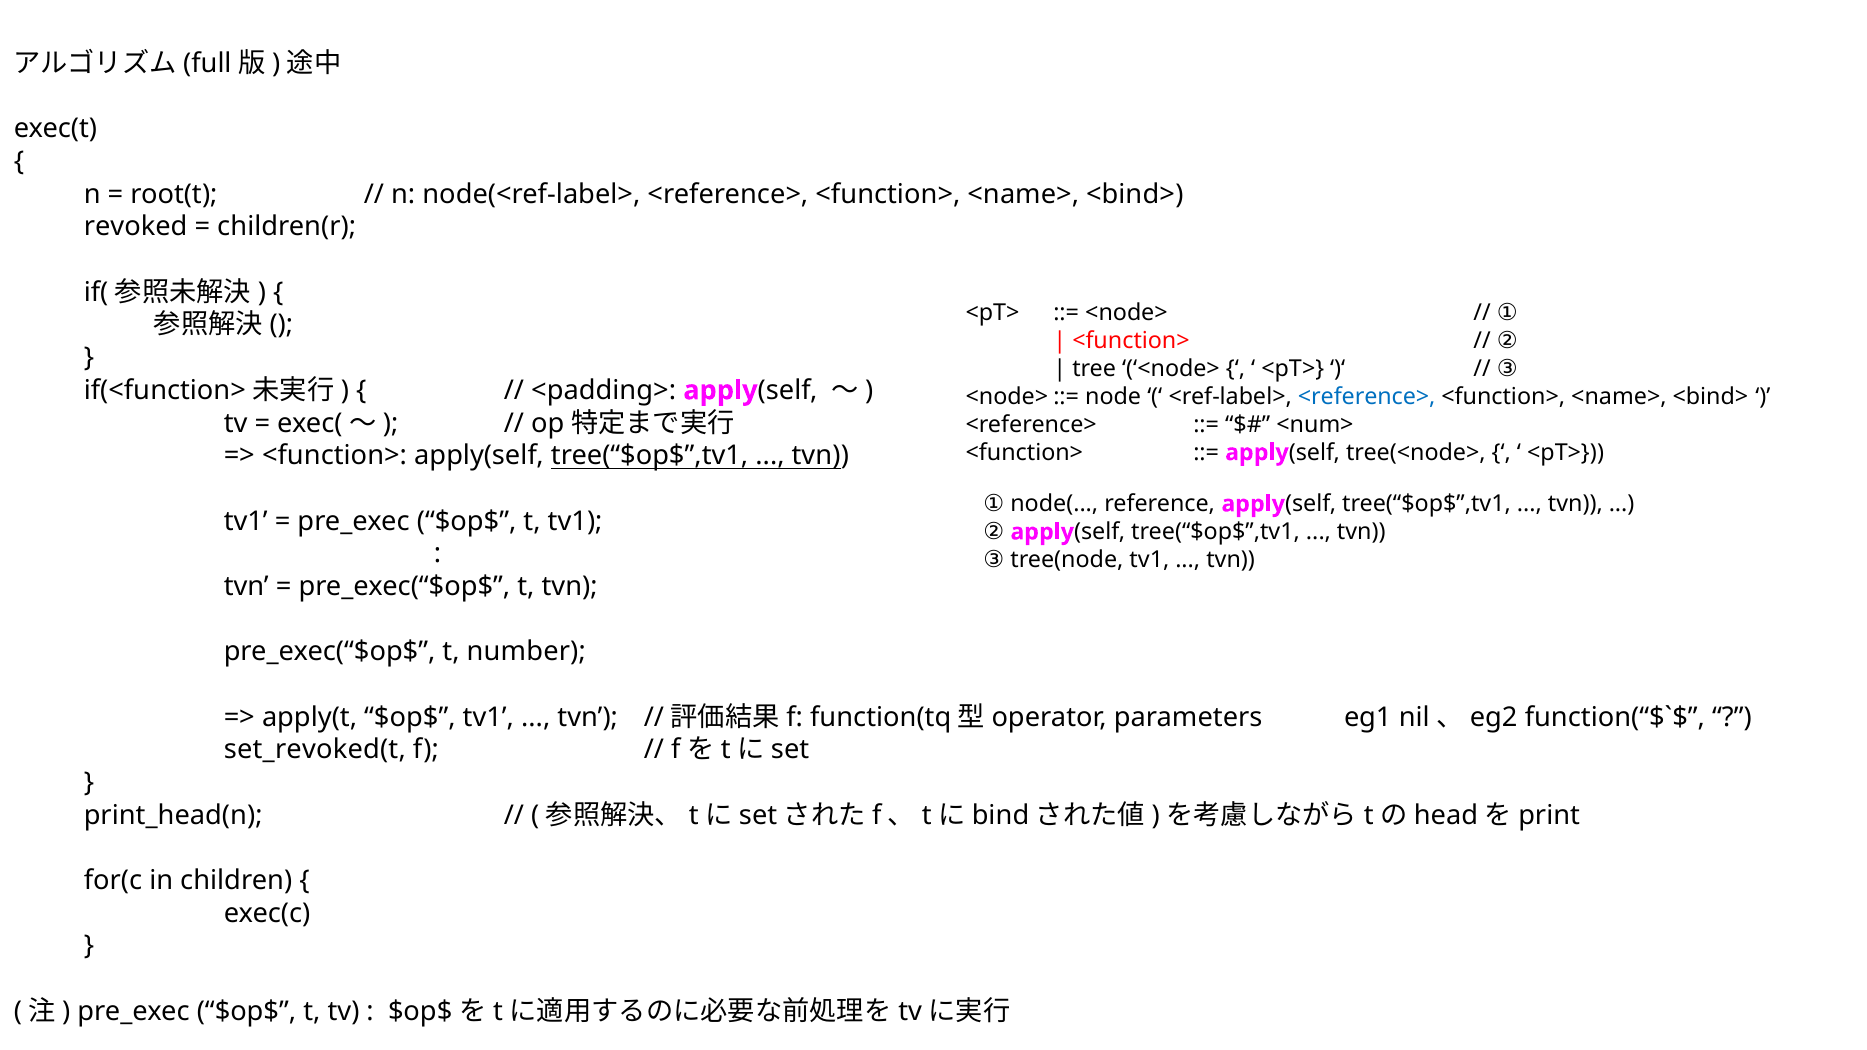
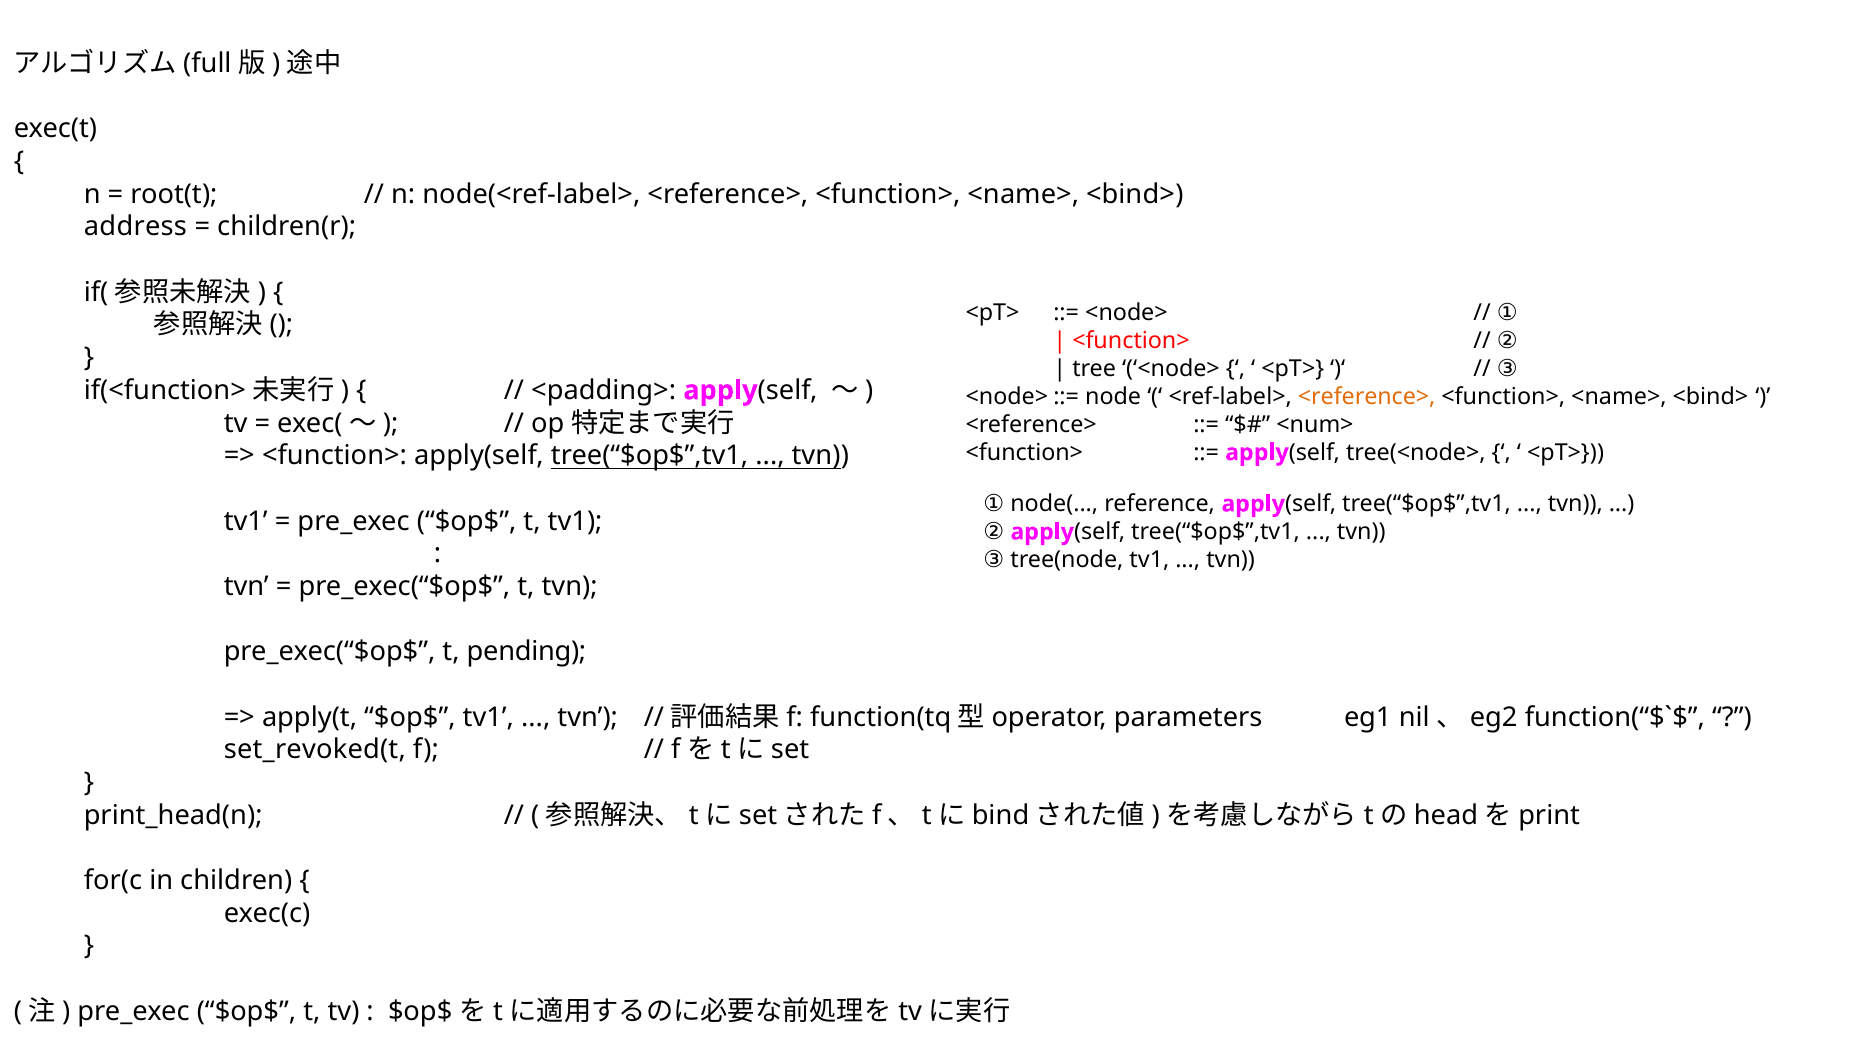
revoked: revoked -> address
<reference> at (1367, 397) colour: blue -> orange
number: number -> pending
